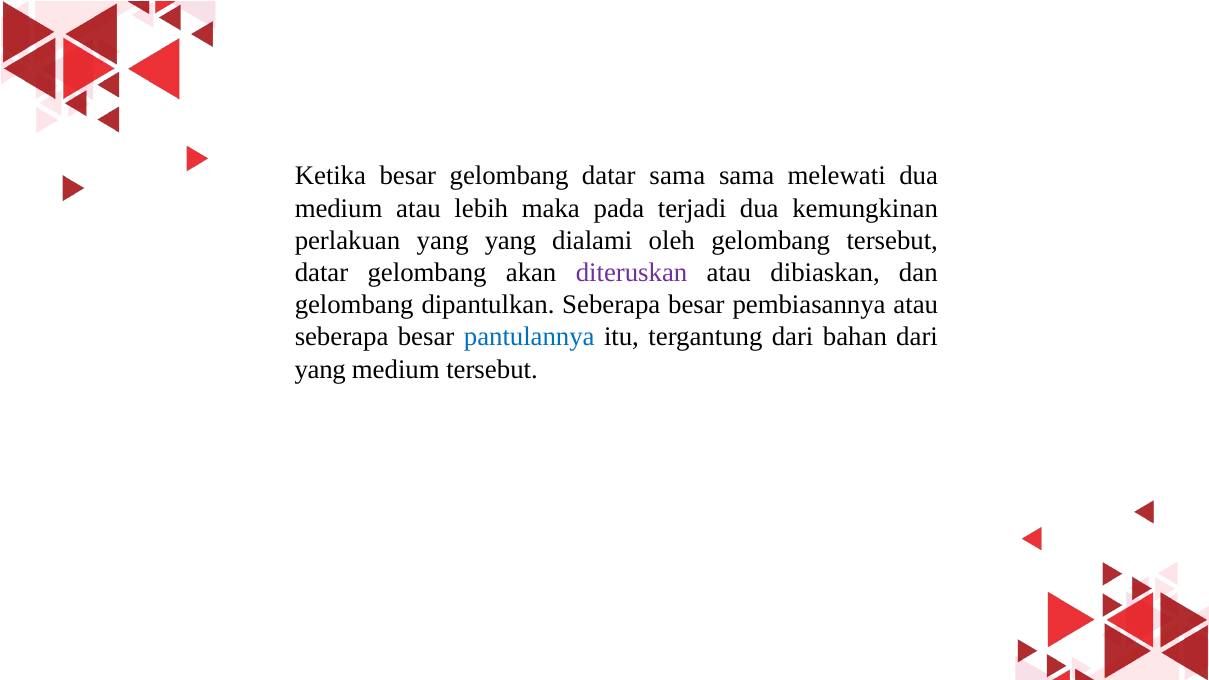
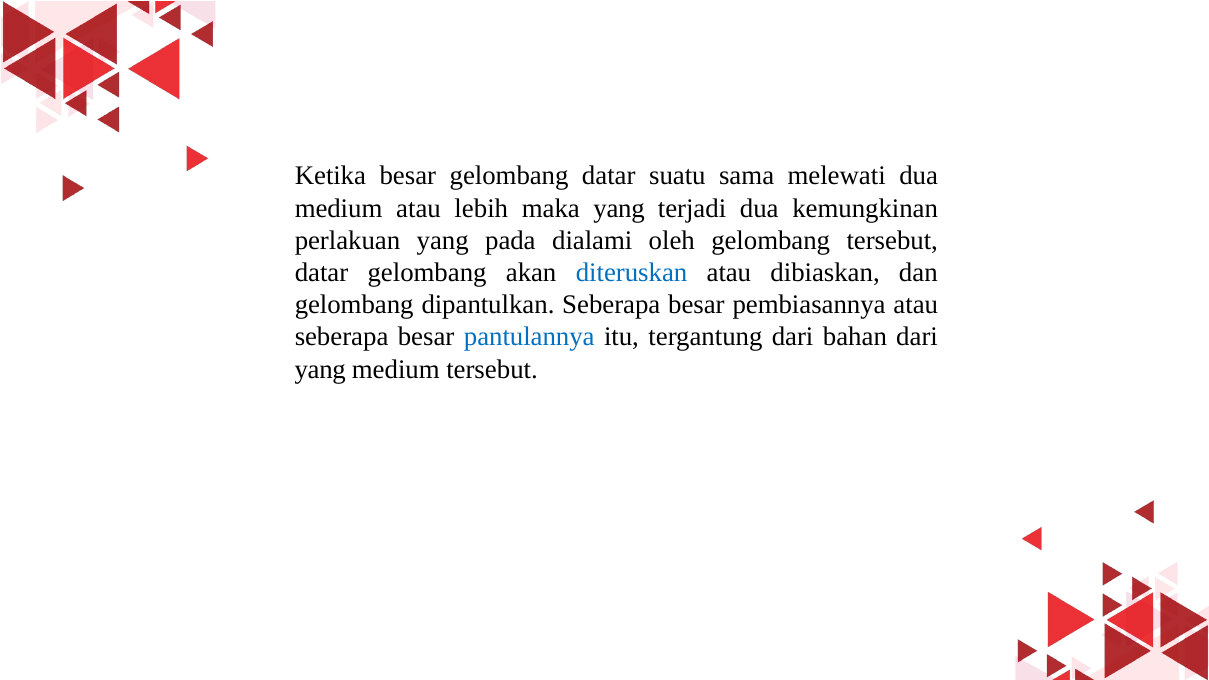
datar sama: sama -> suatu
maka pada: pada -> yang
yang yang: yang -> pada
diteruskan colour: purple -> blue
